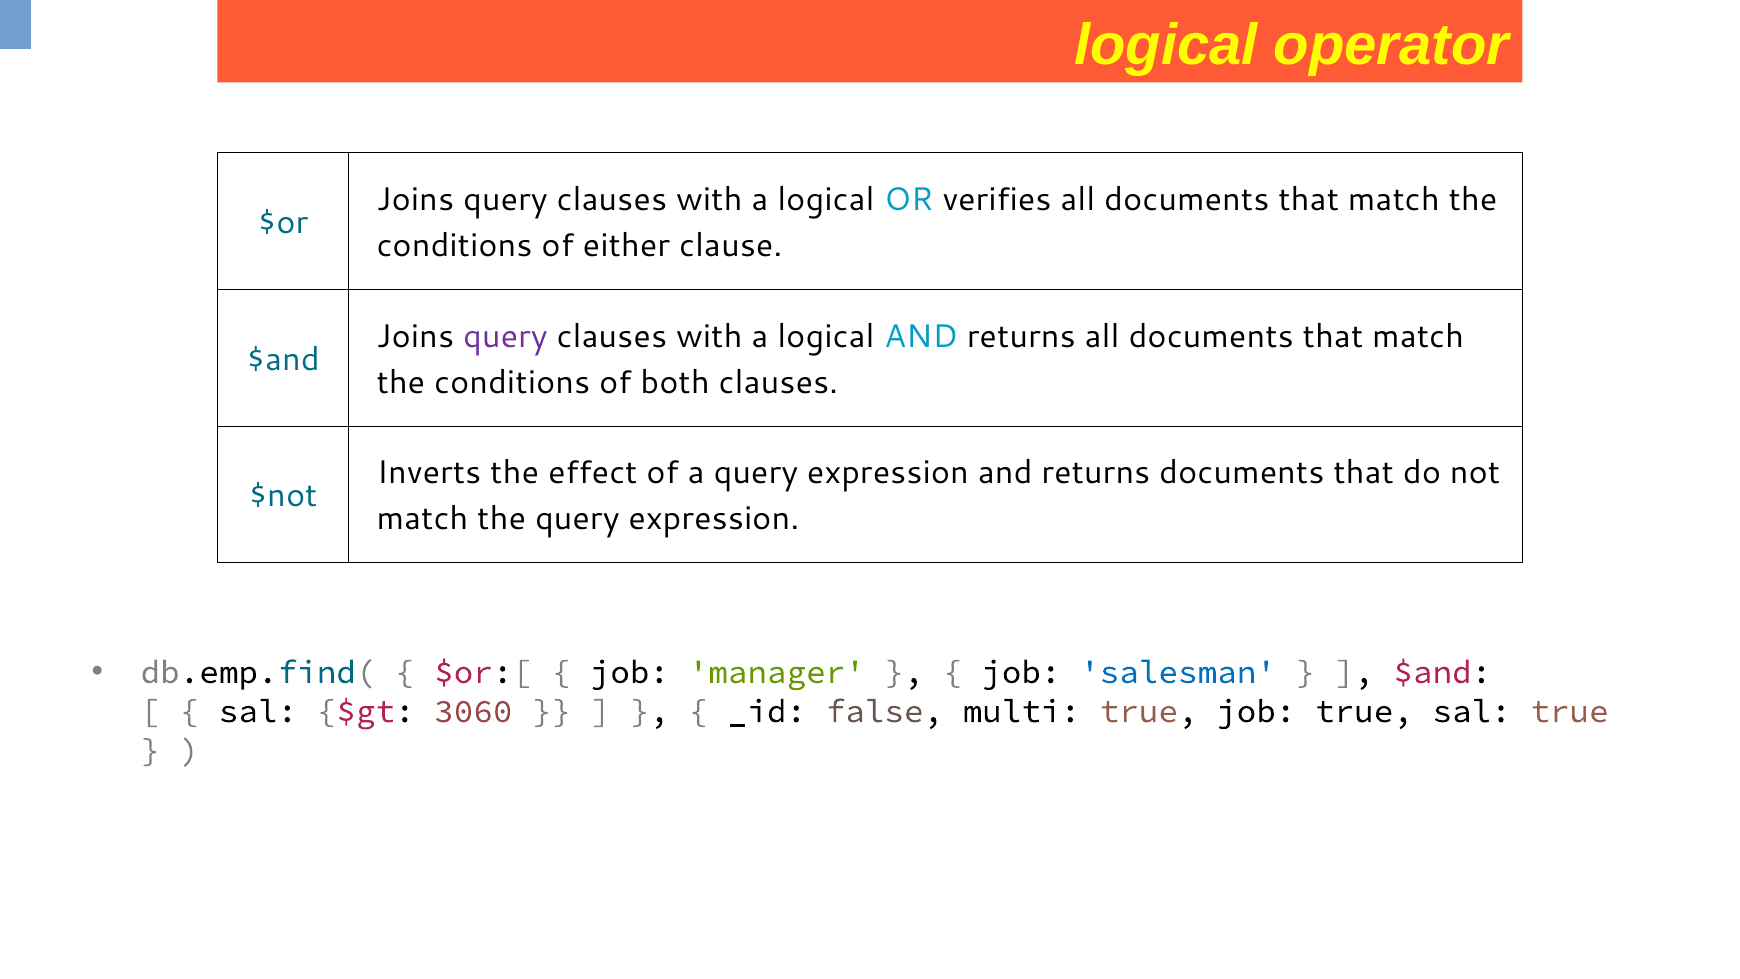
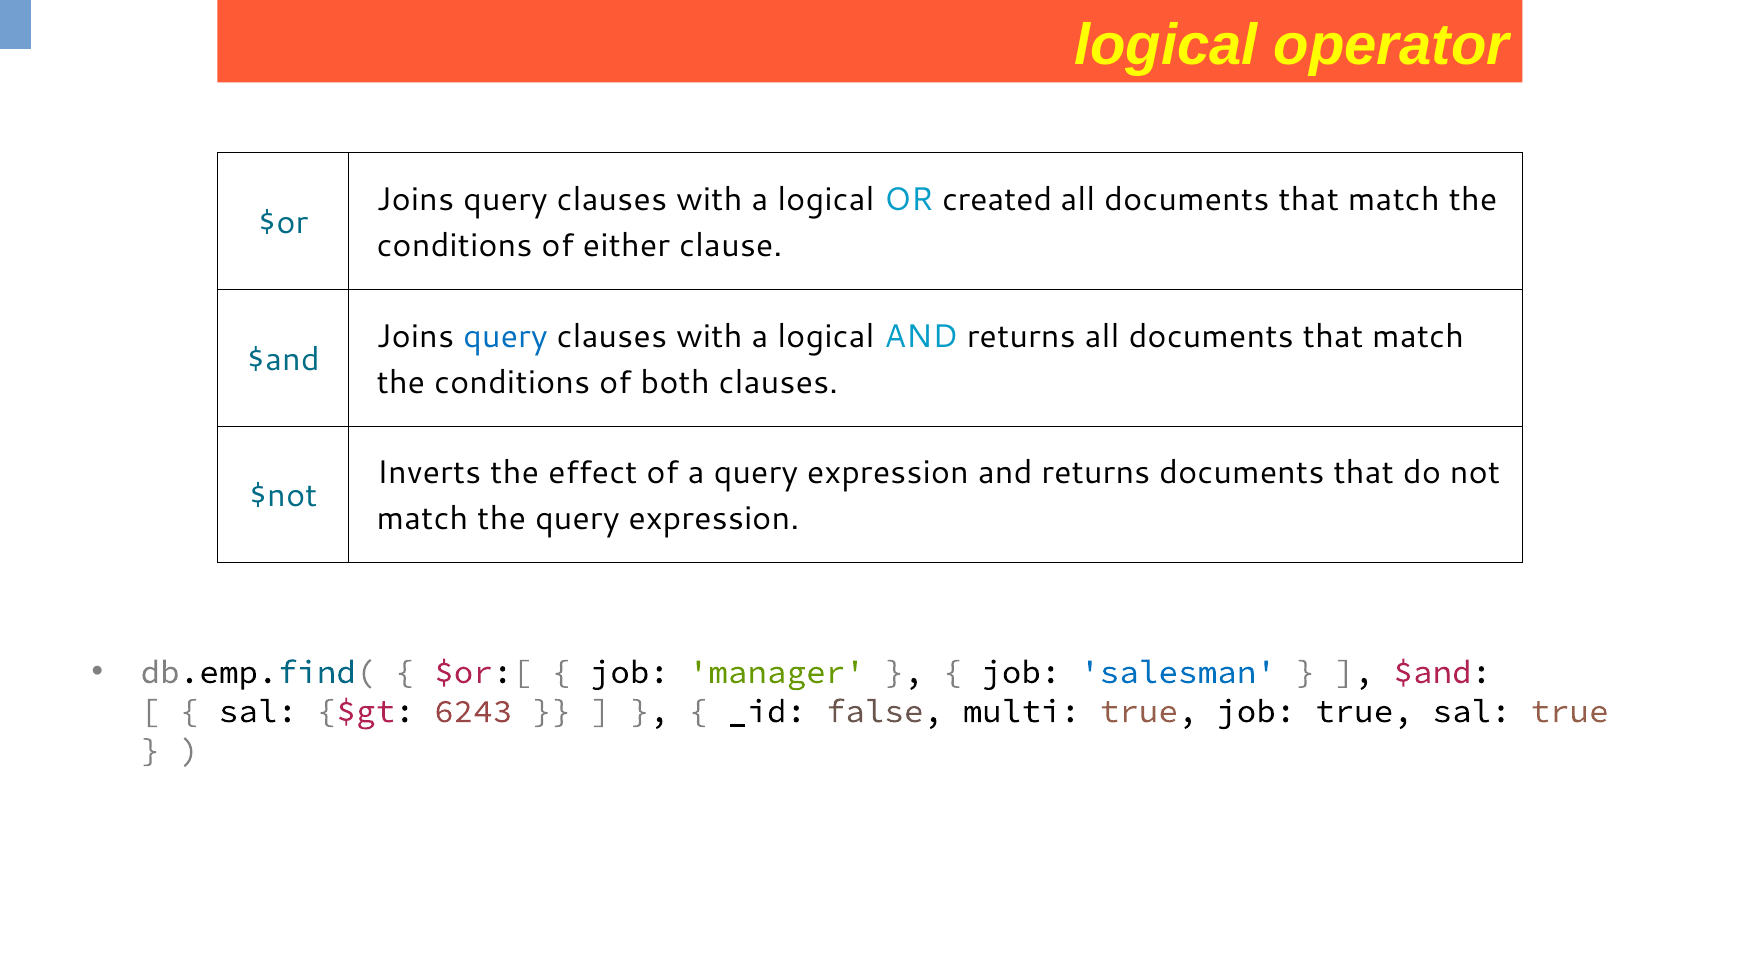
verifies: verifies -> created
query at (505, 336) colour: purple -> blue
3060: 3060 -> 6243
